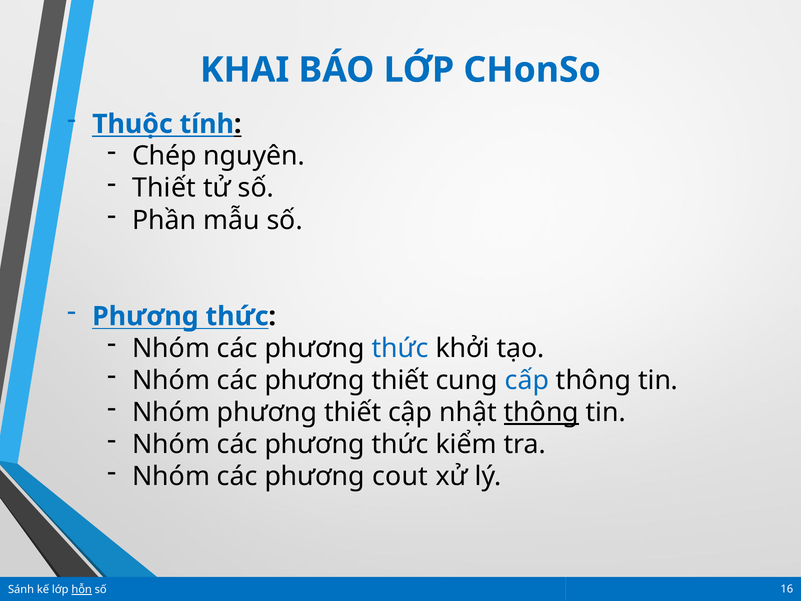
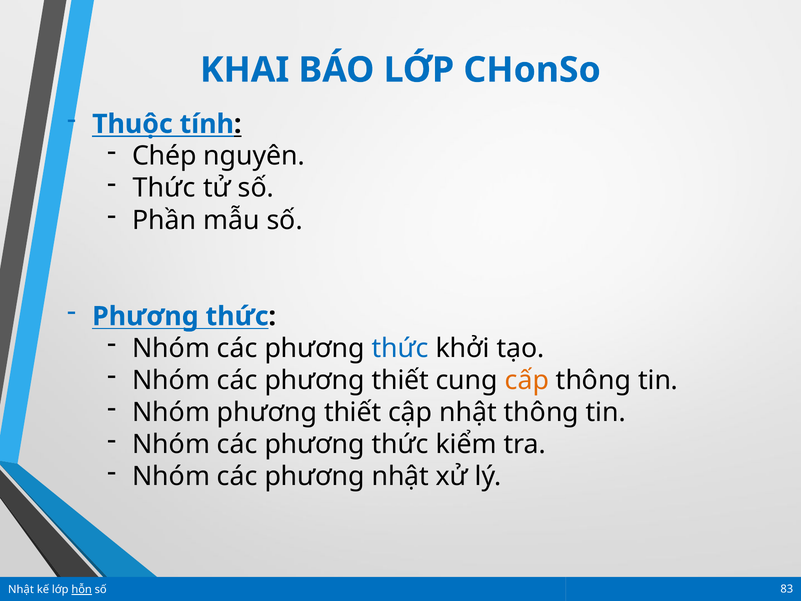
Thiết at (164, 188): Thiết -> Thức
cấp colour: blue -> orange
thông at (541, 412) underline: present -> none
phương cout: cout -> nhật
Sánh at (21, 590): Sánh -> Nhật
16: 16 -> 83
